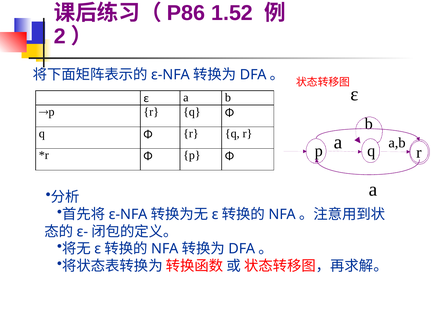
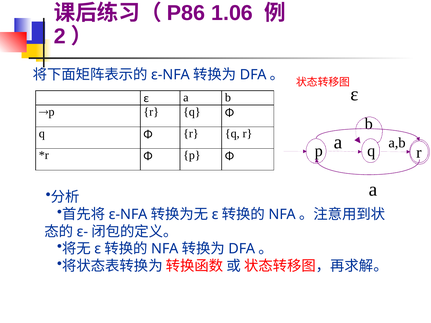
1.52: 1.52 -> 1.06
